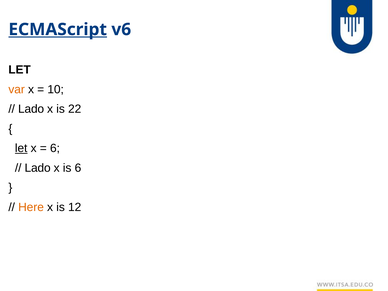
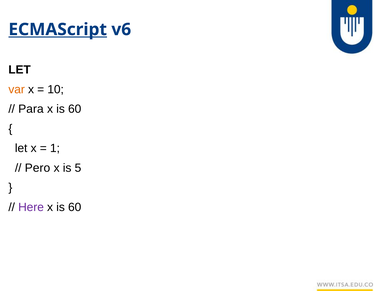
Lado at (31, 109): Lado -> Para
22 at (75, 109): 22 -> 60
let at (21, 148) underline: present -> none
6 at (55, 148): 6 -> 1
Lado at (38, 168): Lado -> Pero
is 6: 6 -> 5
Here colour: orange -> purple
12 at (75, 207): 12 -> 60
